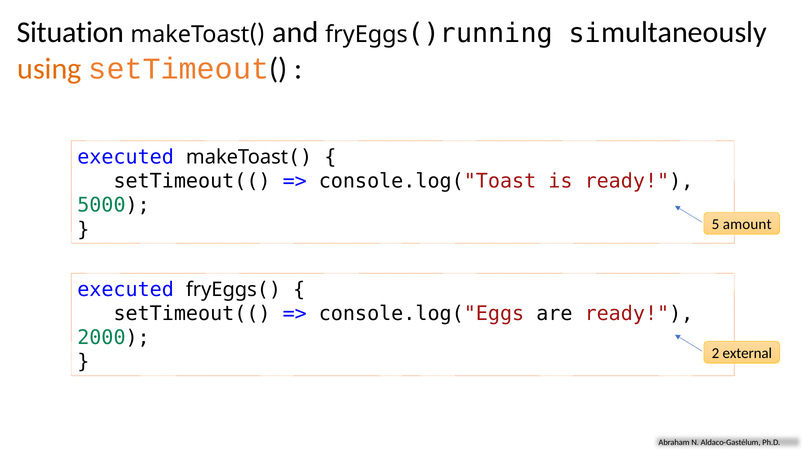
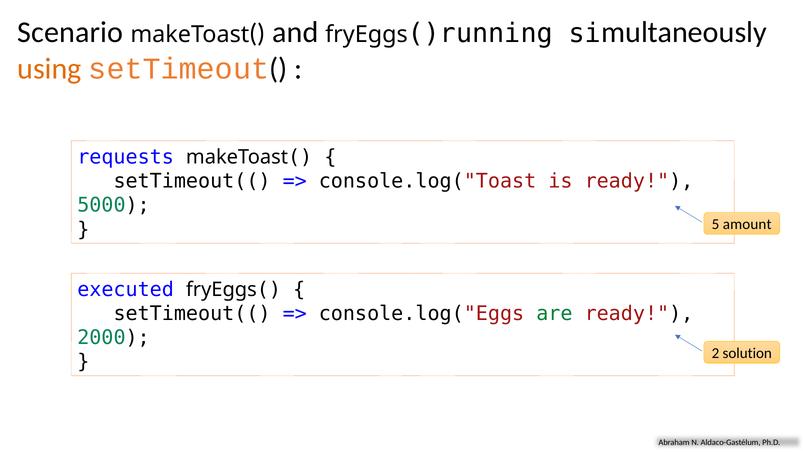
Situation: Situation -> Scenario
executed at (126, 157): executed -> requests
are colour: black -> green
external: external -> solution
